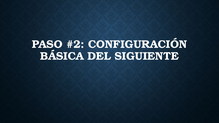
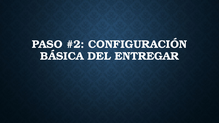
SIGUIENTE: SIGUIENTE -> ENTREGAR
